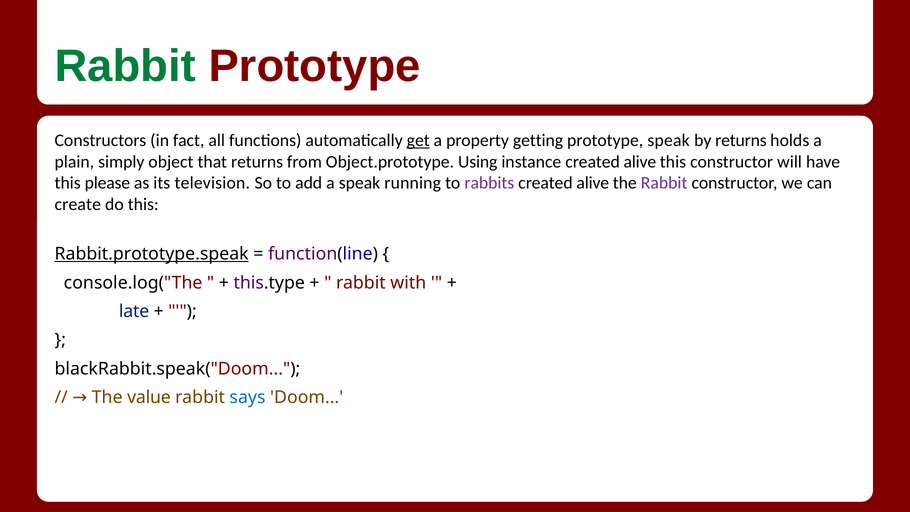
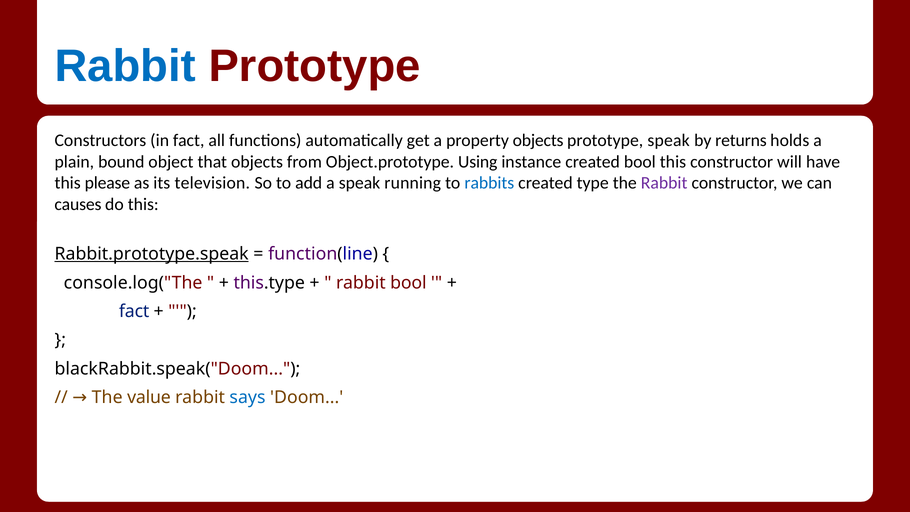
Rabbit at (125, 66) colour: green -> blue
get underline: present -> none
property getting: getting -> objects
simply: simply -> bound
that returns: returns -> objects
instance created alive: alive -> bool
rabbits colour: purple -> blue
alive at (593, 183): alive -> type
create: create -> causes
rabbit with: with -> bool
late at (134, 311): late -> fact
